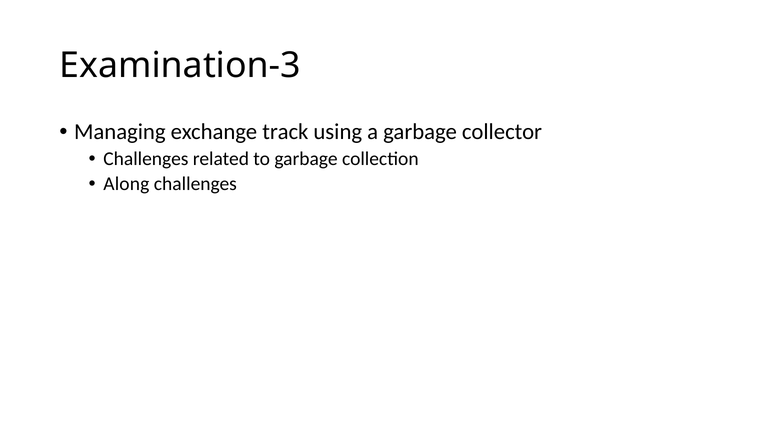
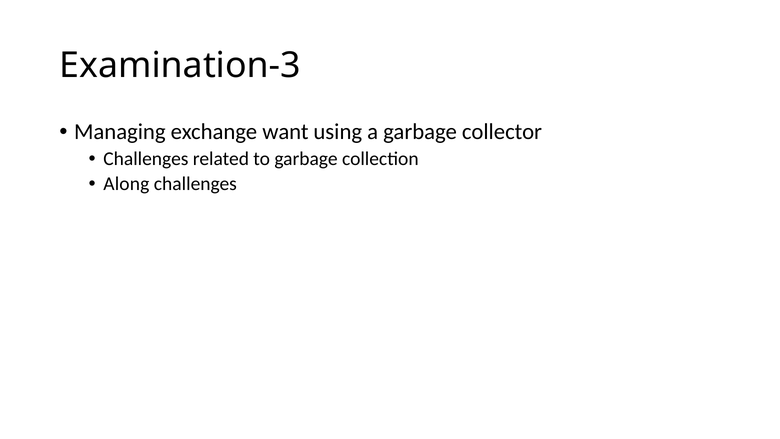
track: track -> want
